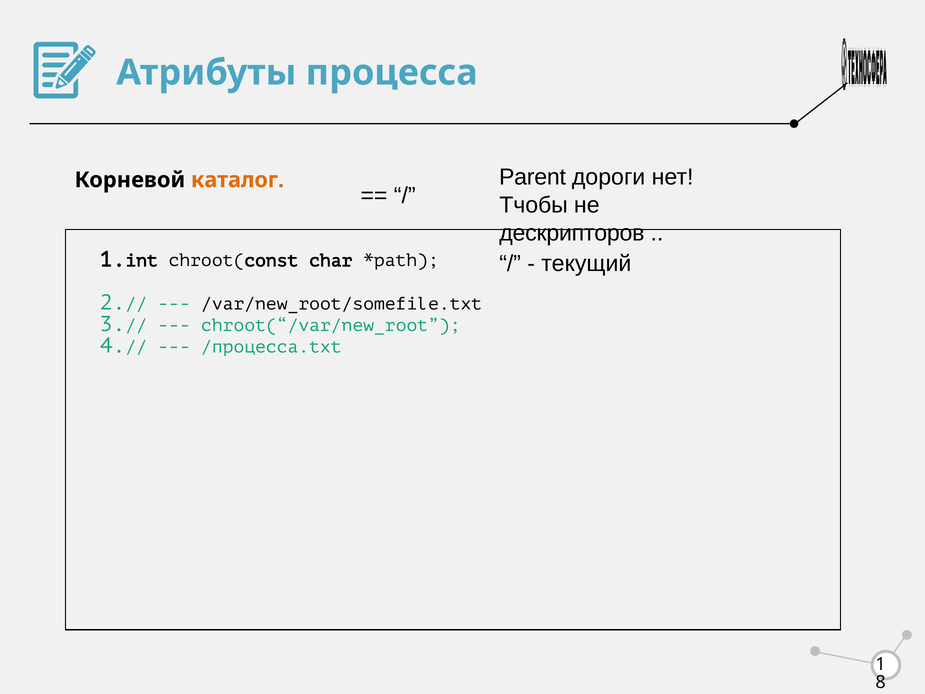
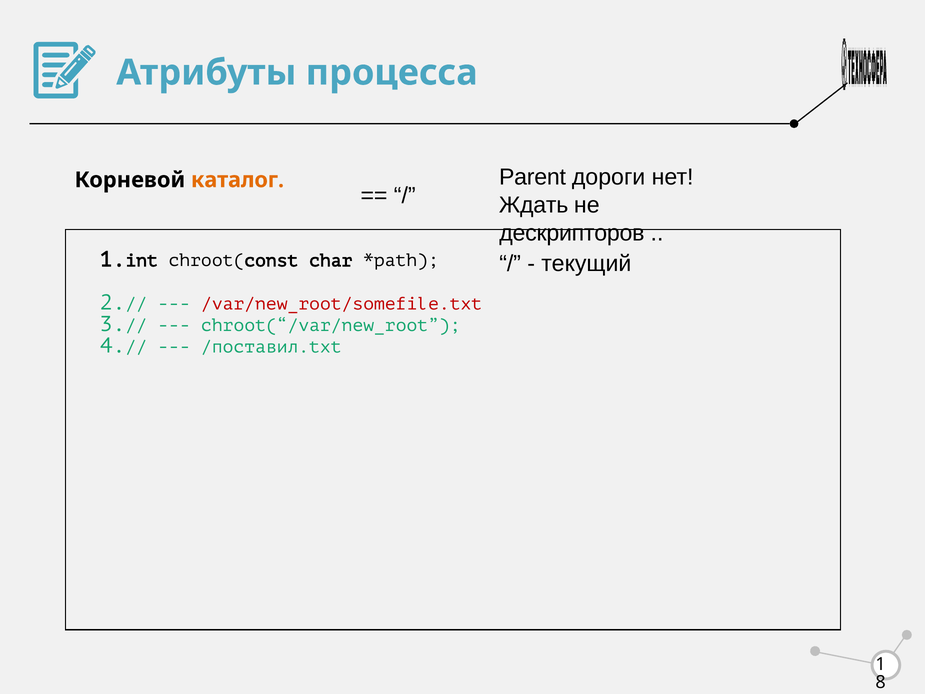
Тчобы: Тчобы -> Ждать
/var/new_root/somefile.txt colour: black -> red
/процесса.txt: /процесса.txt -> /поставил.txt
